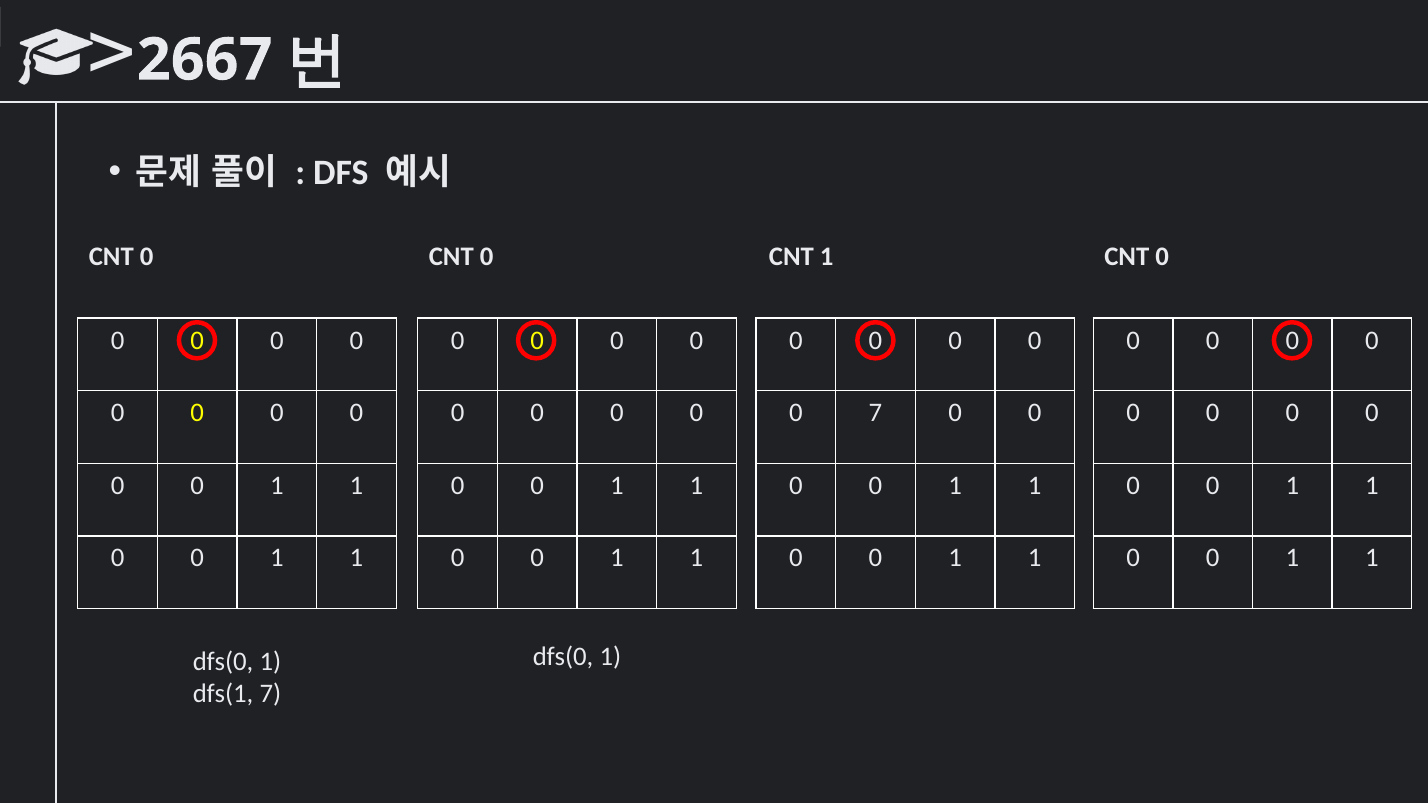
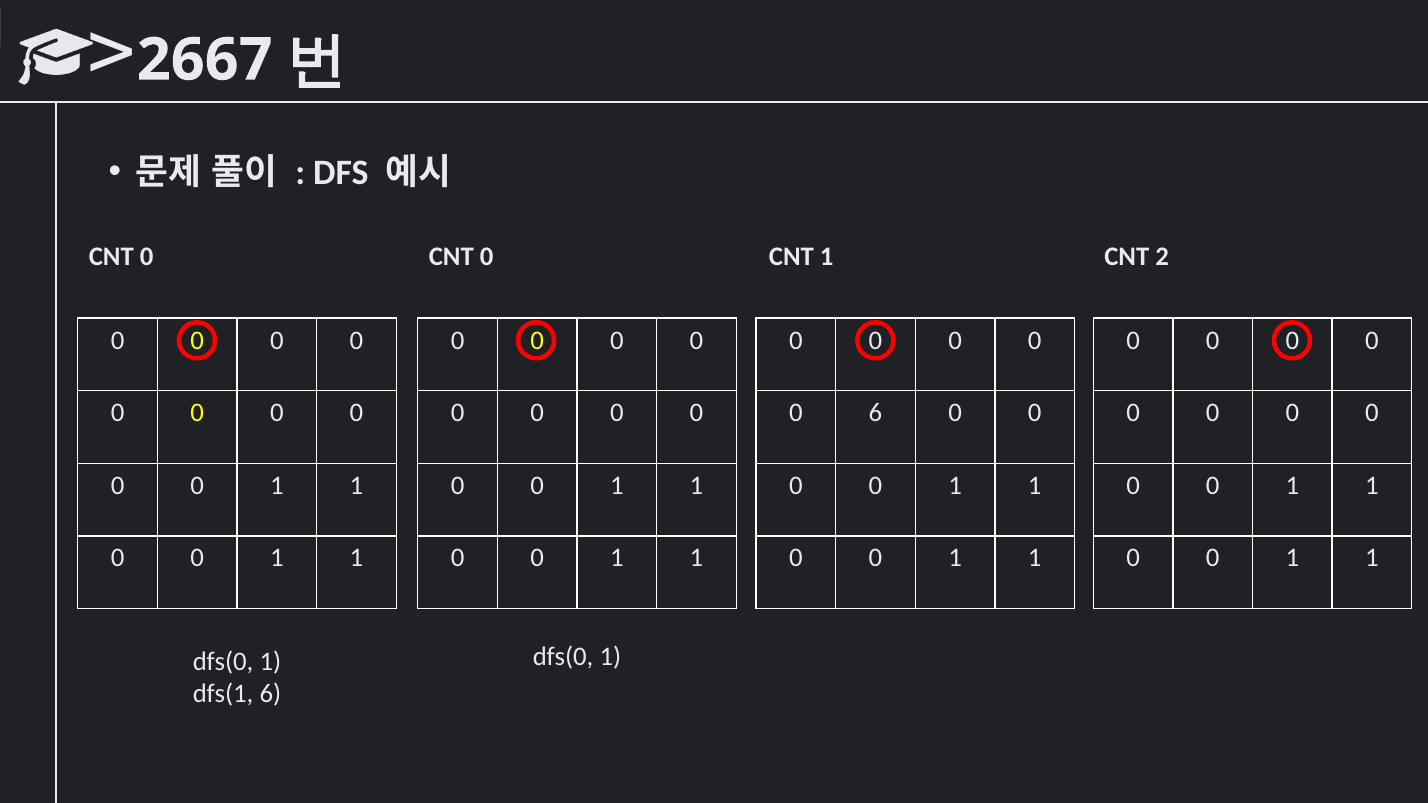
CNT 1 CNT 0: 0 -> 2
0 7: 7 -> 6
dfs(1 7: 7 -> 6
